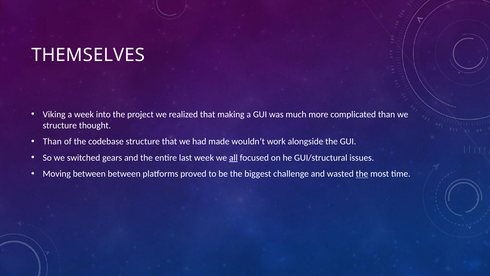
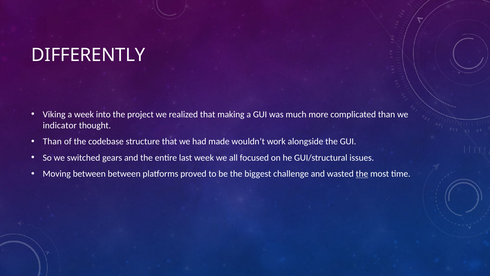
THEMSELVES: THEMSELVES -> DIFFERENTLY
structure at (60, 125): structure -> indicator
all underline: present -> none
